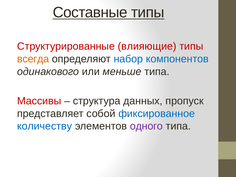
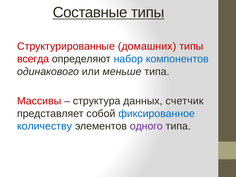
влияющие: влияющие -> домашних
всегда colour: orange -> red
пропуск: пропуск -> счетчик
